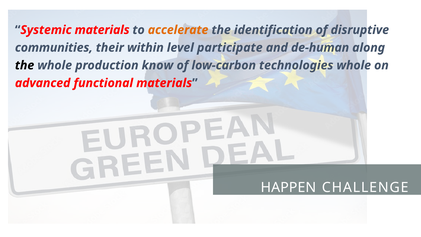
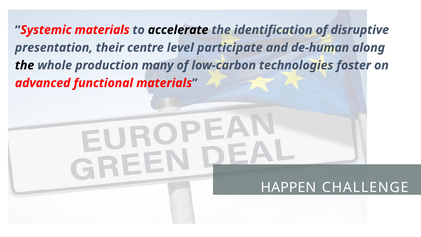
accelerate colour: orange -> black
communities: communities -> presentation
within: within -> centre
know: know -> many
technologies whole: whole -> foster
